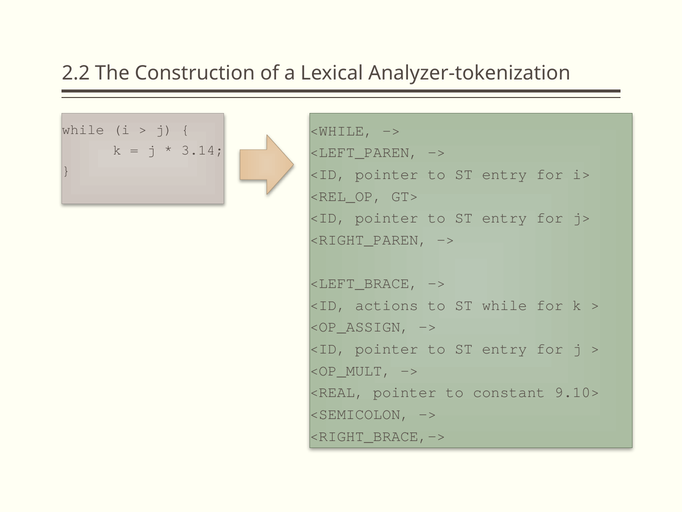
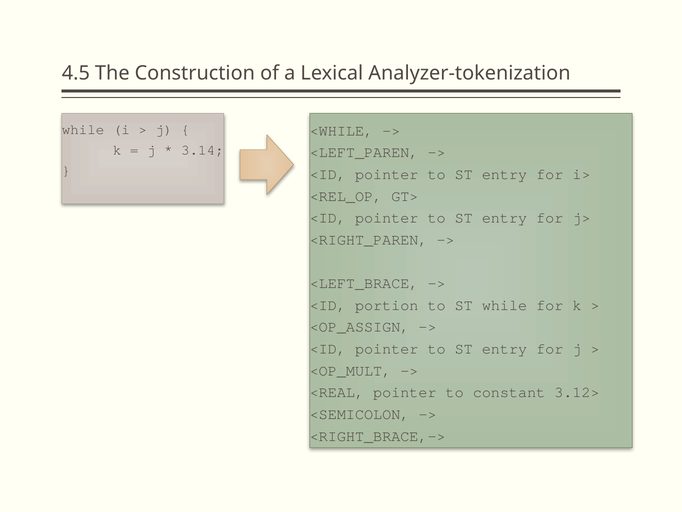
2.2: 2.2 -> 4.5
actions: actions -> portion
9.10>: 9.10> -> 3.12>
